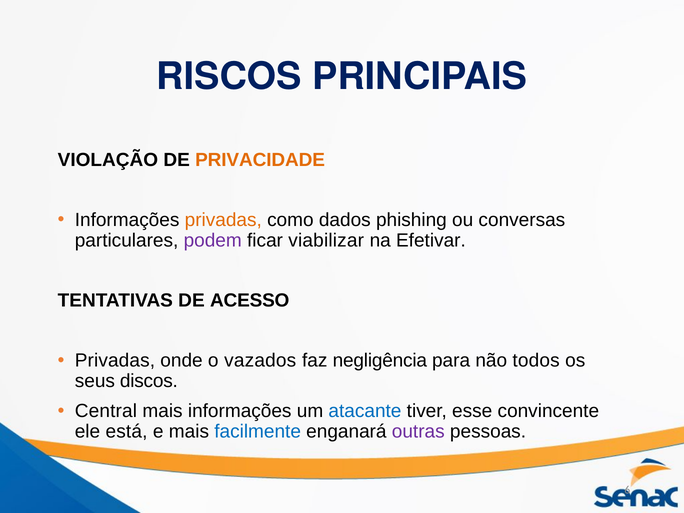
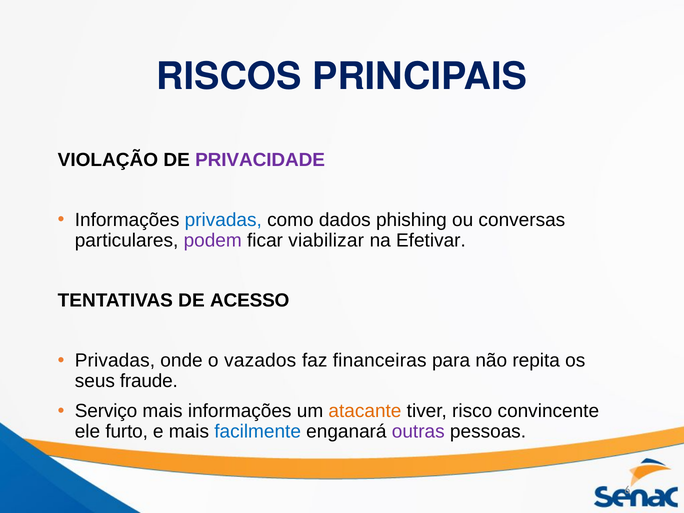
PRIVACIDADE colour: orange -> purple
privadas at (223, 220) colour: orange -> blue
negligência: negligência -> financeiras
todos: todos -> repita
discos: discos -> fraude
Central: Central -> Serviço
atacante colour: blue -> orange
esse: esse -> risco
está: está -> furto
